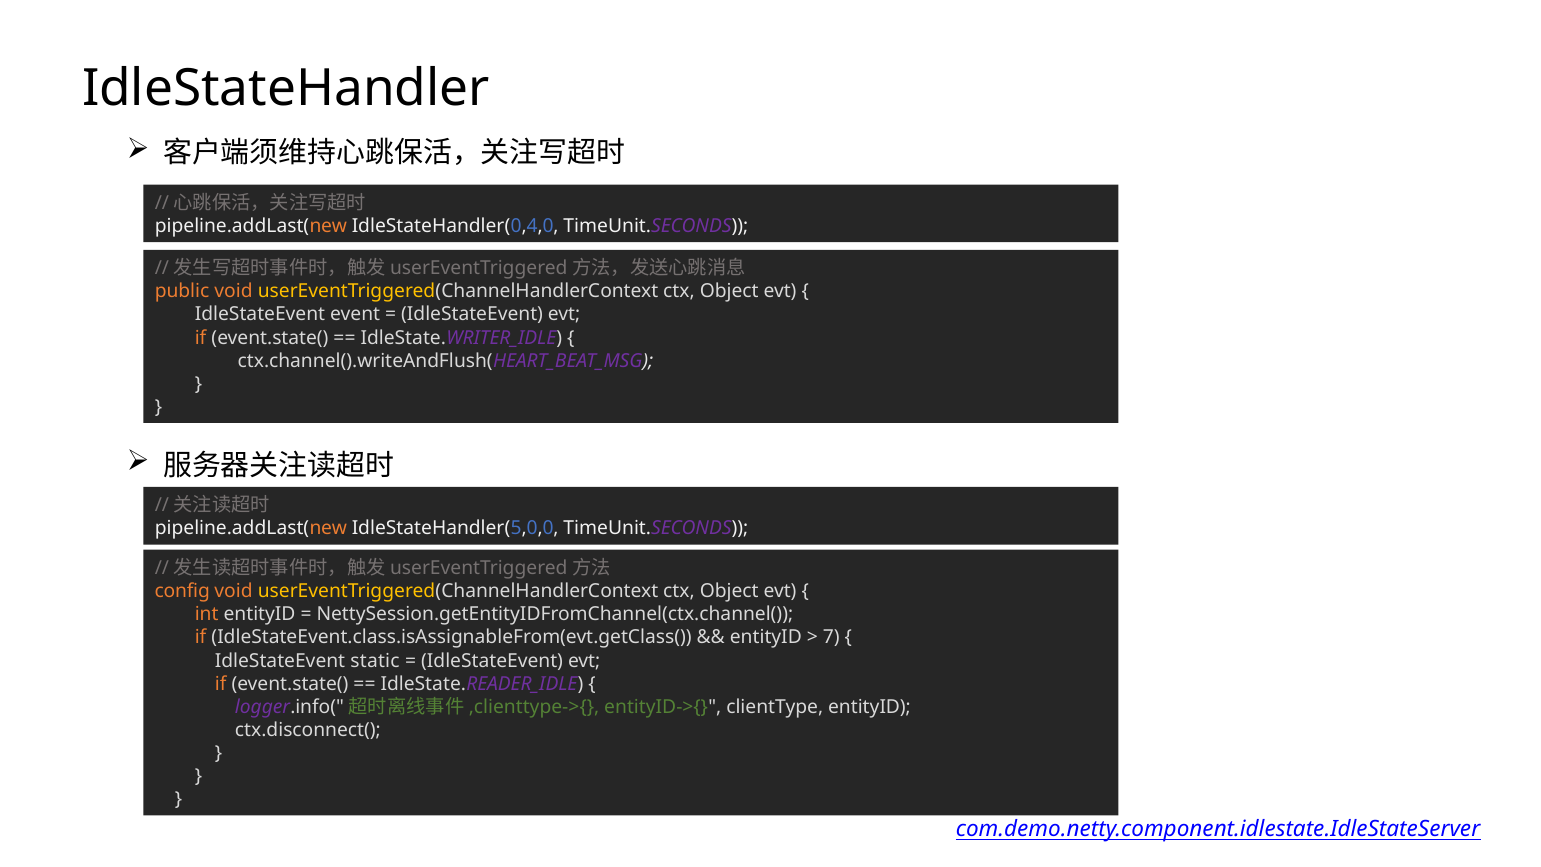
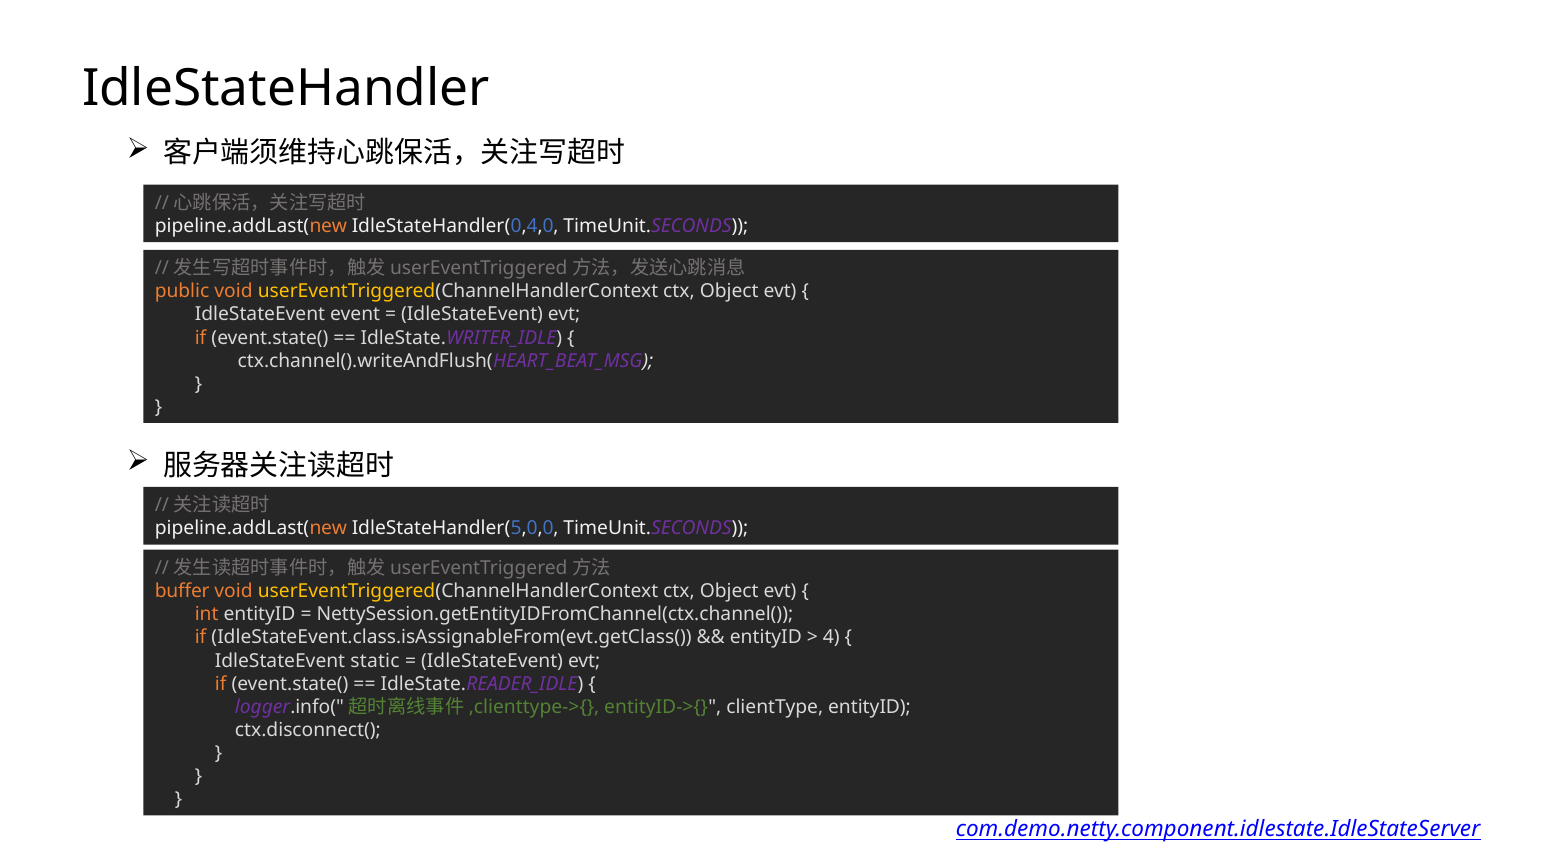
config: config -> buffer
7: 7 -> 4
